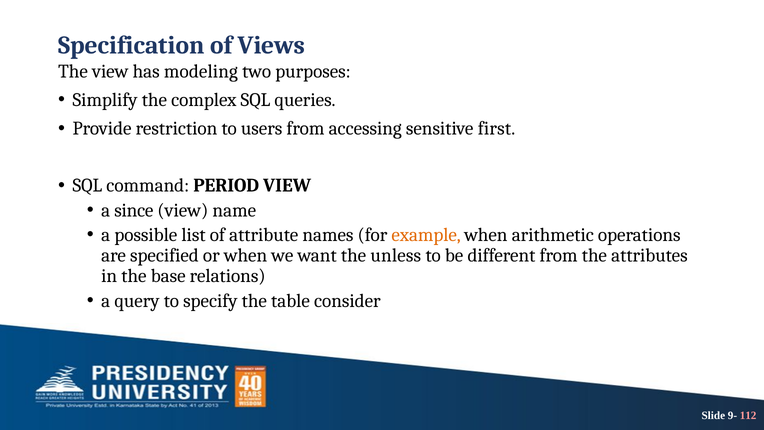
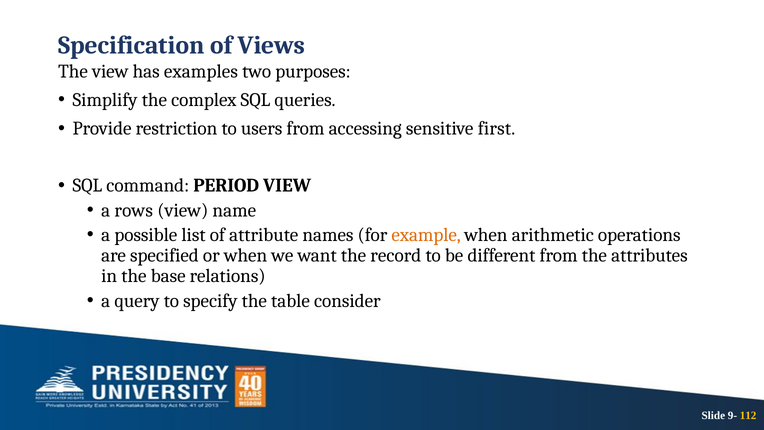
modeling: modeling -> examples
since: since -> rows
unless: unless -> record
112 colour: pink -> yellow
